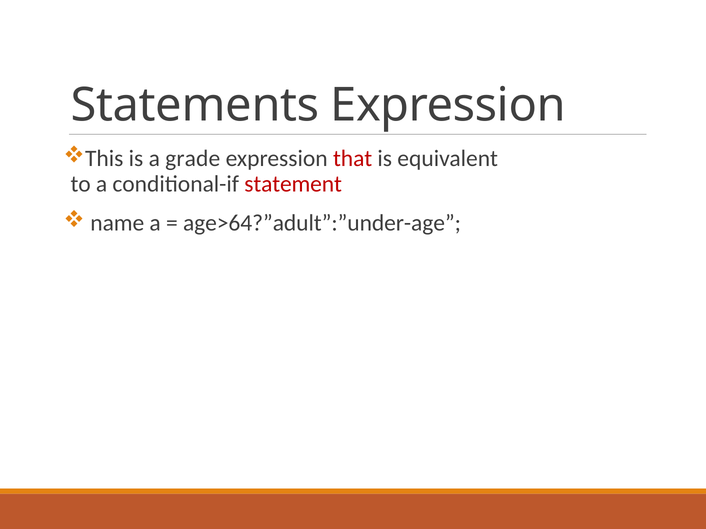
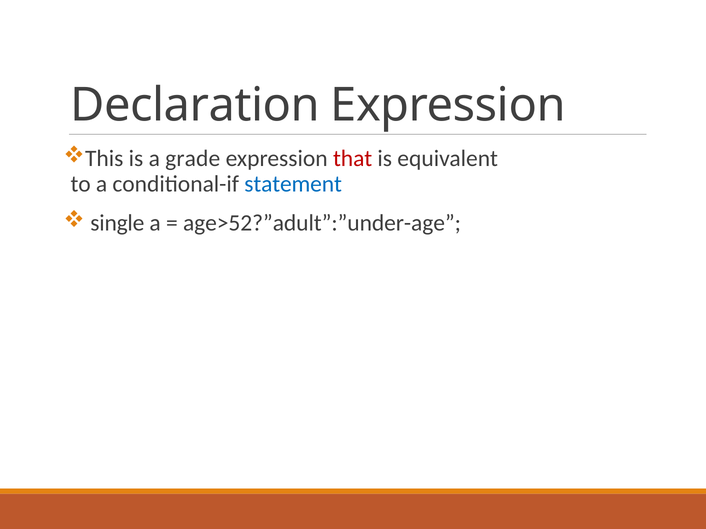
Statements: Statements -> Declaration
statement colour: red -> blue
name: name -> single
age>64?”adult”:”under-age: age>64?”adult”:”under-age -> age>52?”adult”:”under-age
